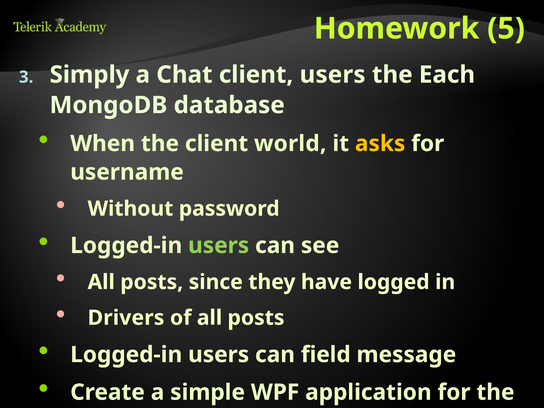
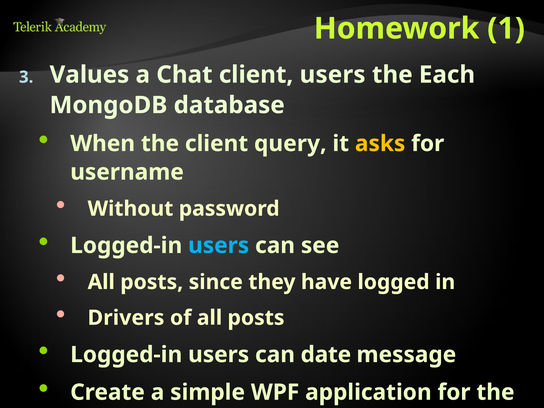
5: 5 -> 1
Simply: Simply -> Values
world: world -> query
users at (219, 246) colour: light green -> light blue
field: field -> date
